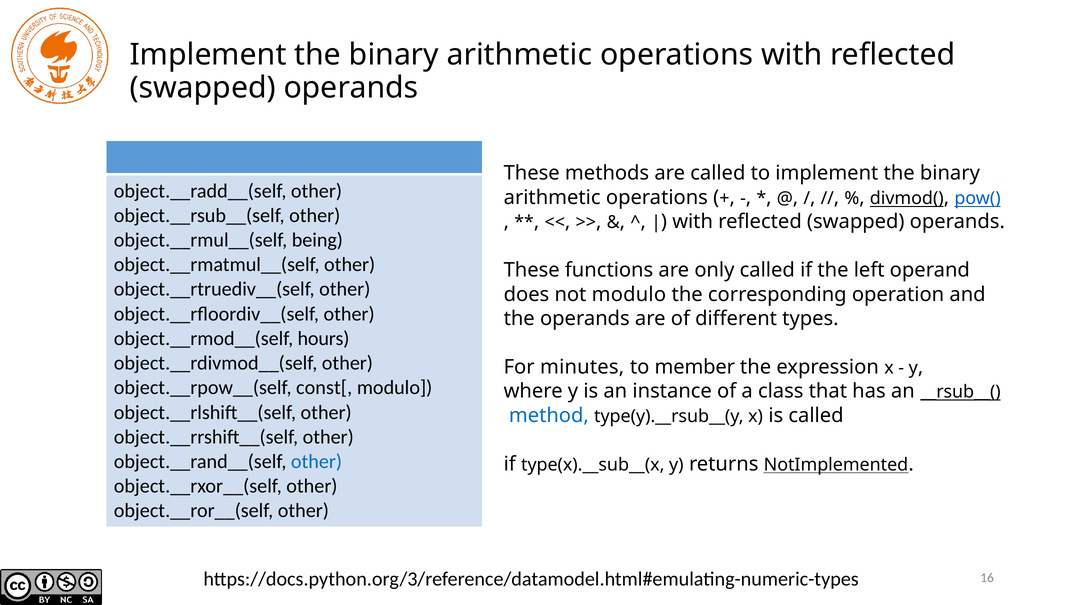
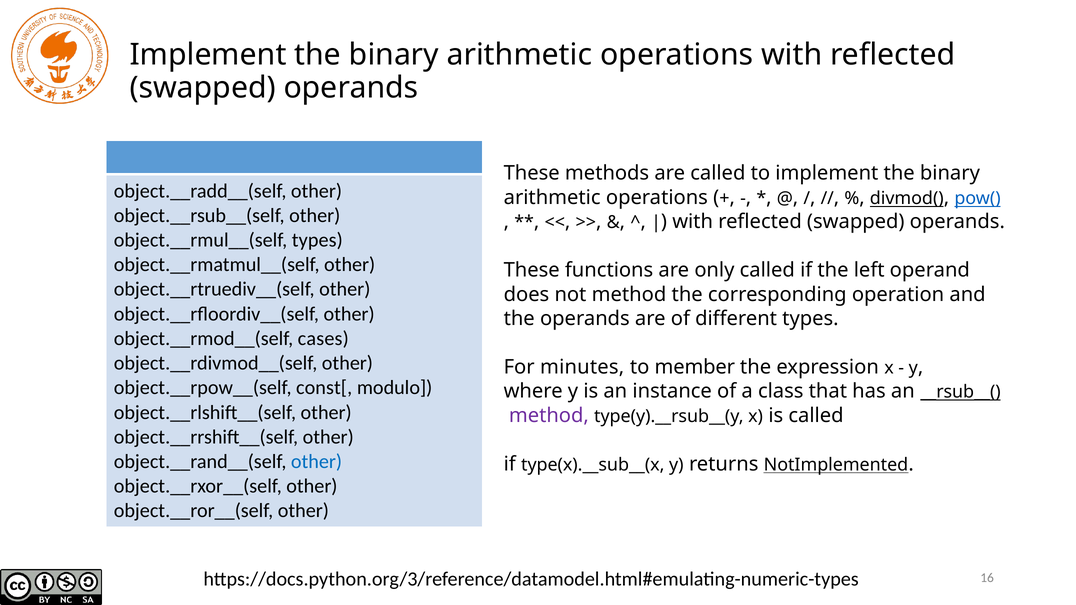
being at (317, 240): being -> types
not modulo: modulo -> method
hours: hours -> cases
method at (549, 416) colour: blue -> purple
